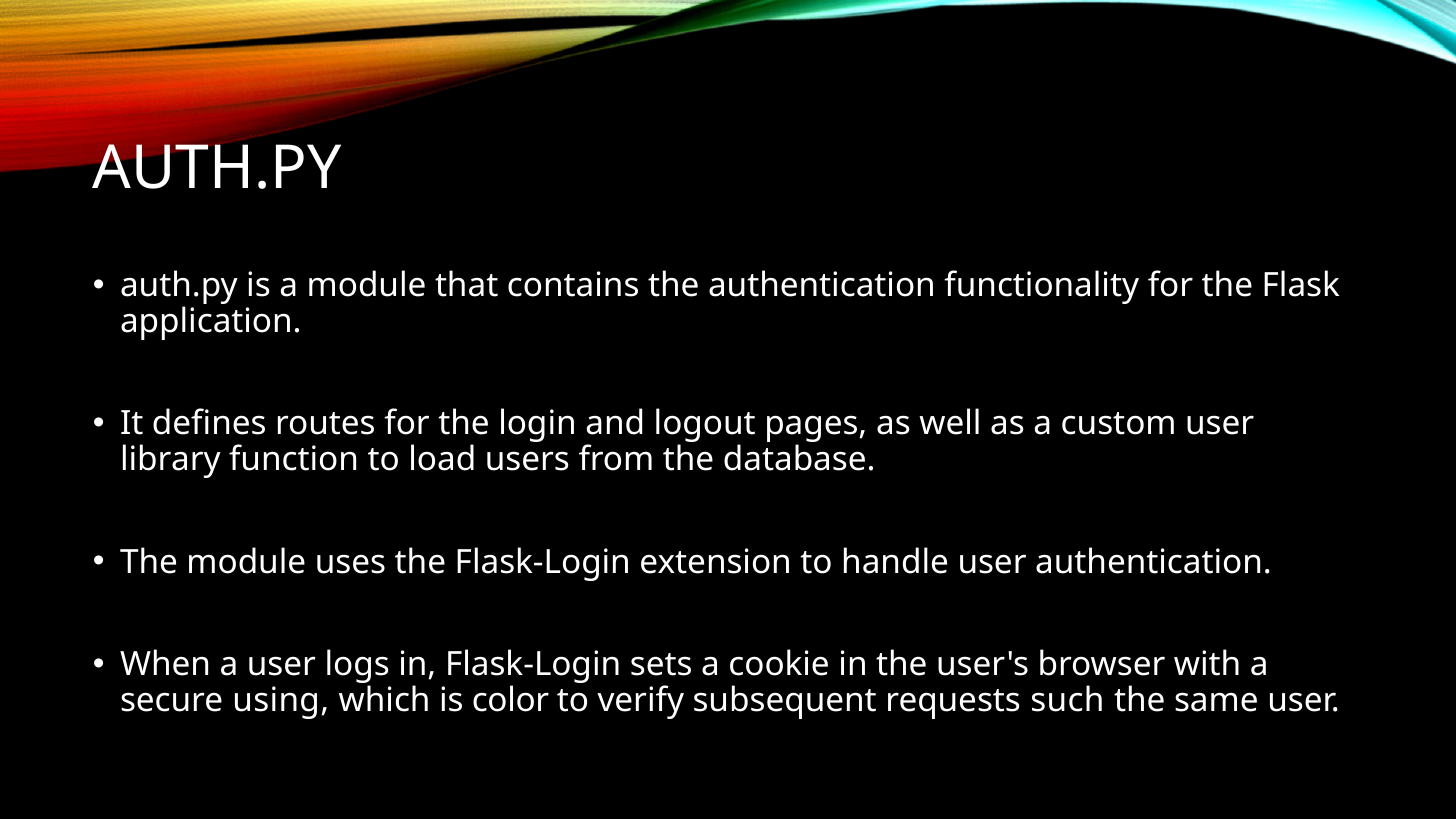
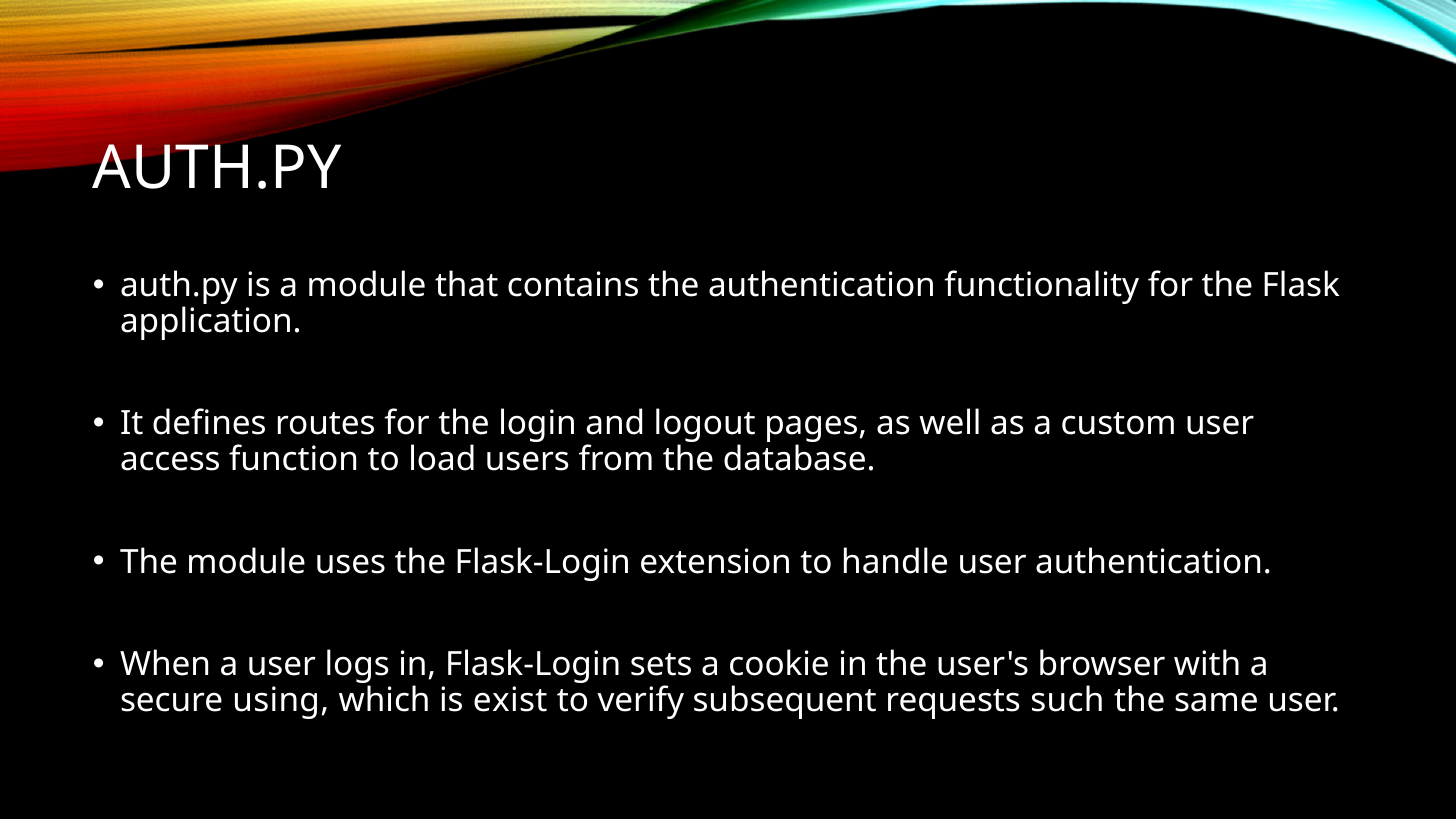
library: library -> access
color: color -> exist
